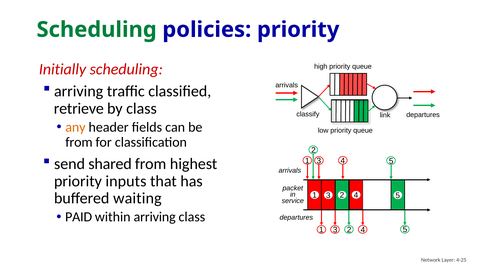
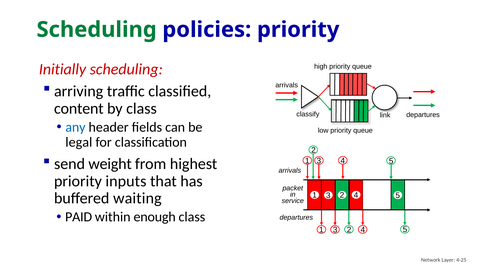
retrieve: retrieve -> content
any colour: orange -> blue
from at (79, 142): from -> legal
shared: shared -> weight
within arriving: arriving -> enough
